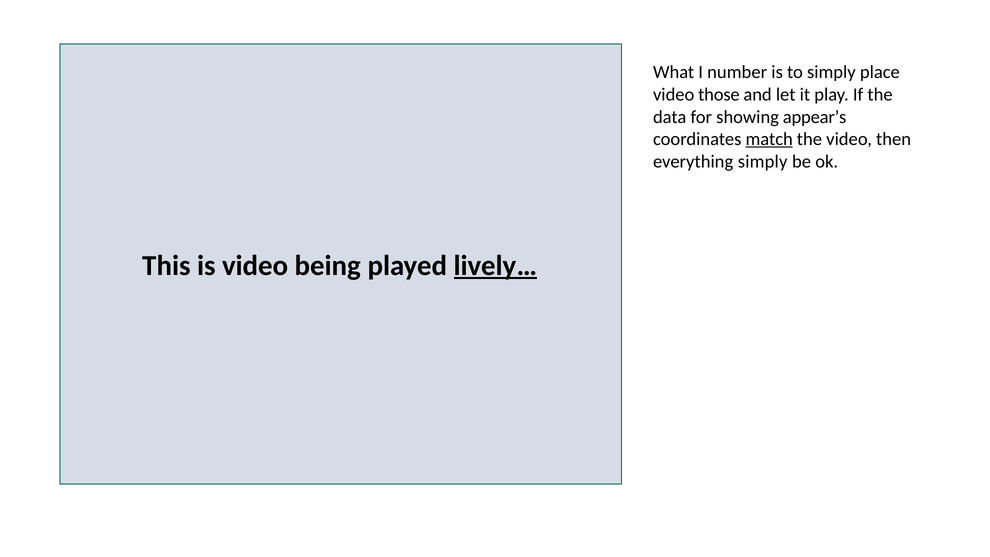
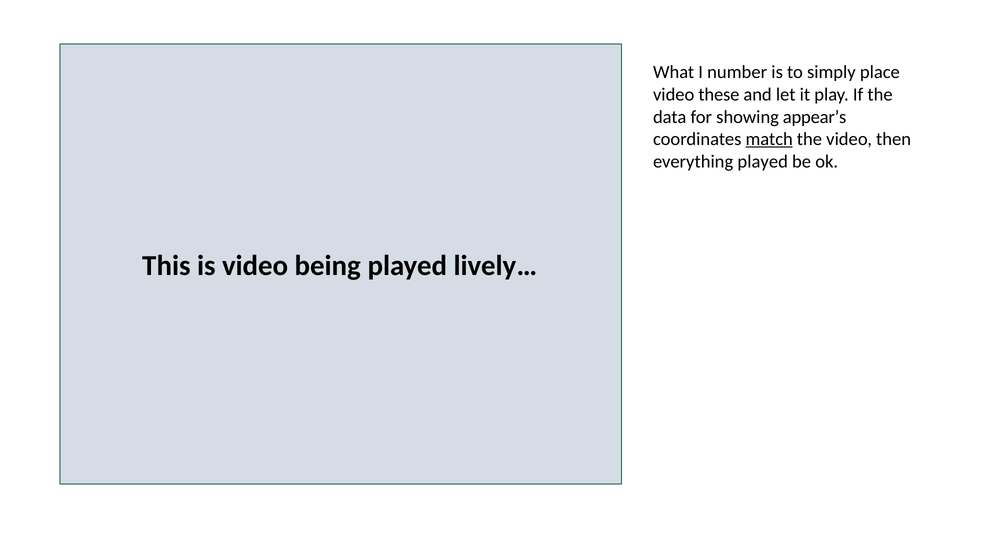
those: those -> these
everything simply: simply -> played
lively… underline: present -> none
